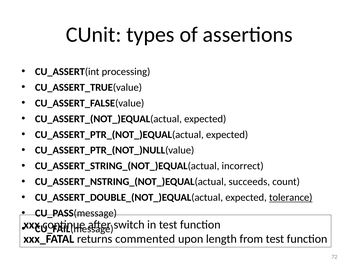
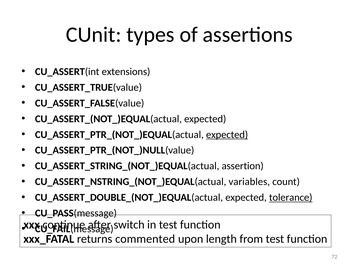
processing: processing -> extensions
expected at (227, 135) underline: none -> present
incorrect: incorrect -> assertion
succeeds: succeeds -> variables
